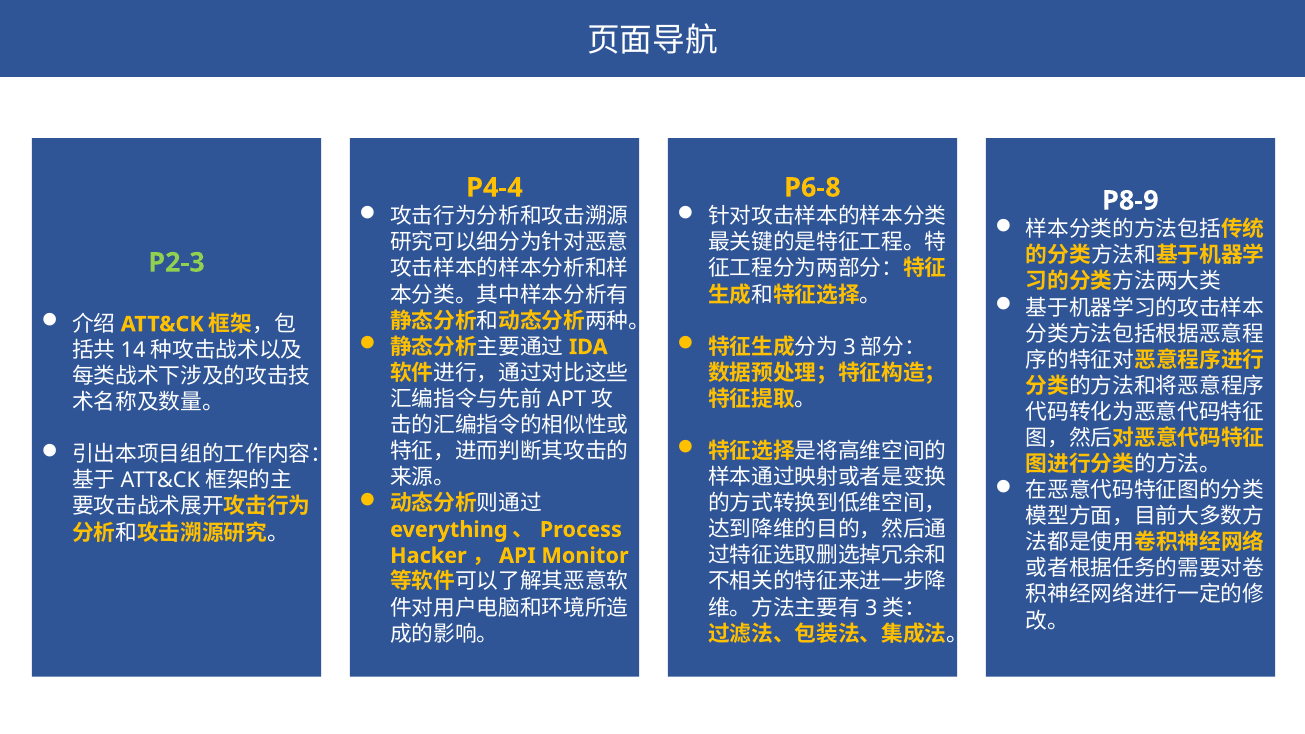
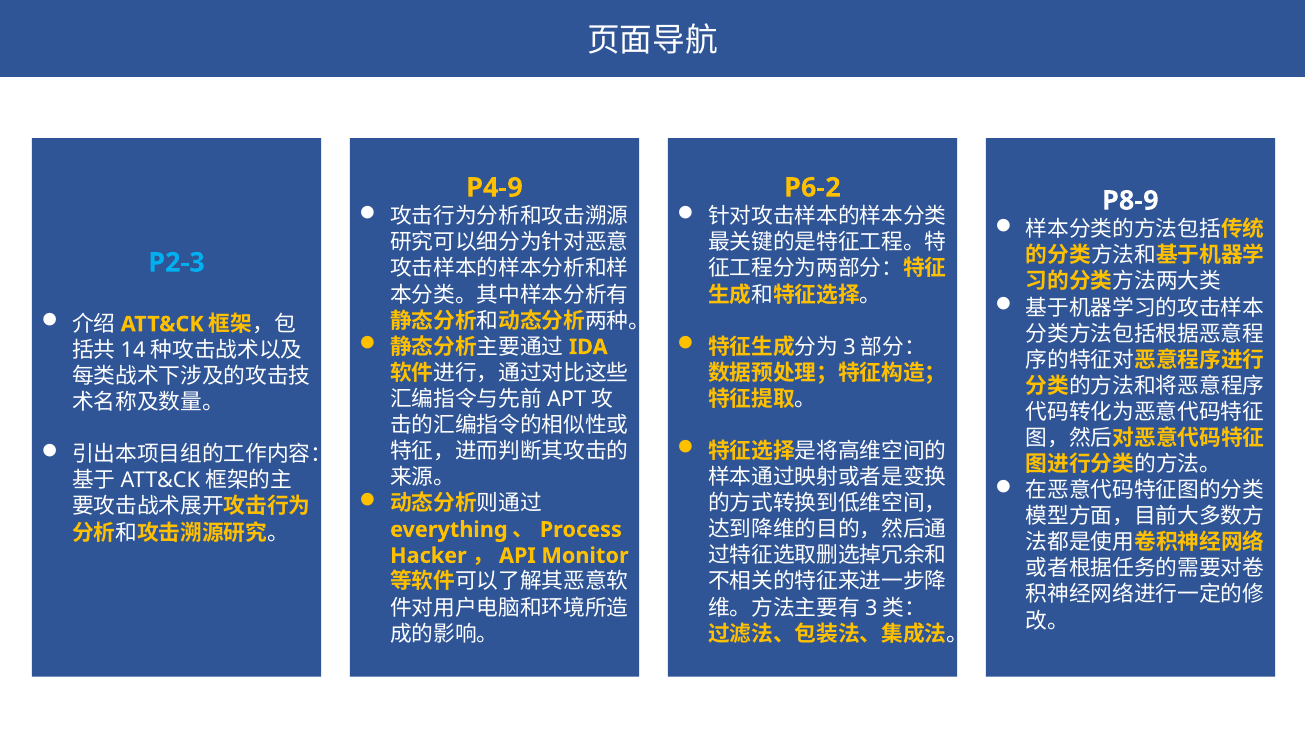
P4-4: P4-4 -> P4-9
P6-8: P6-8 -> P6-2
P2-3 colour: light green -> light blue
